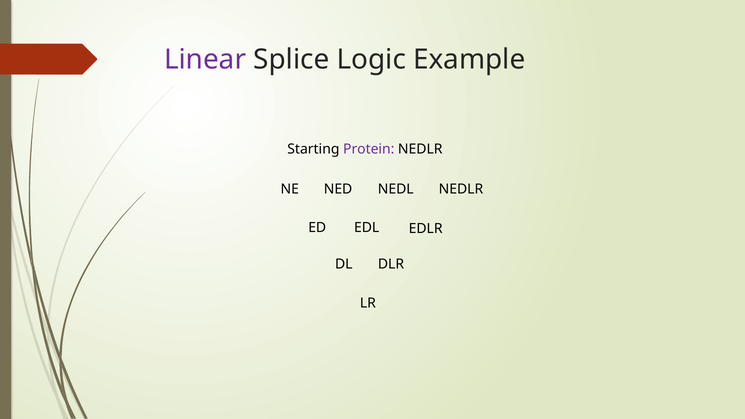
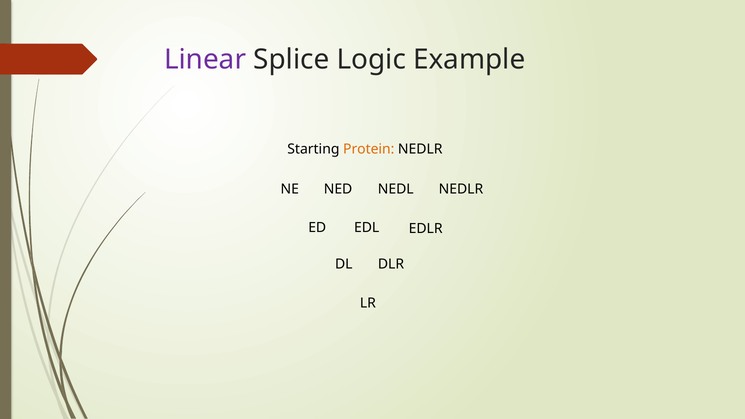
Protein colour: purple -> orange
